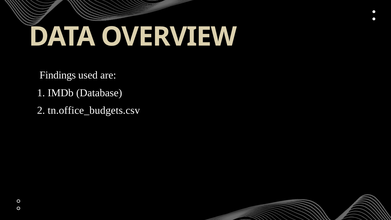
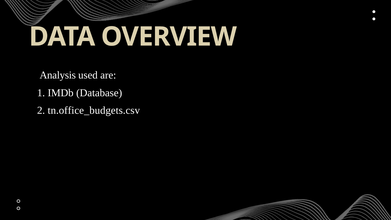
Findings: Findings -> Analysis
